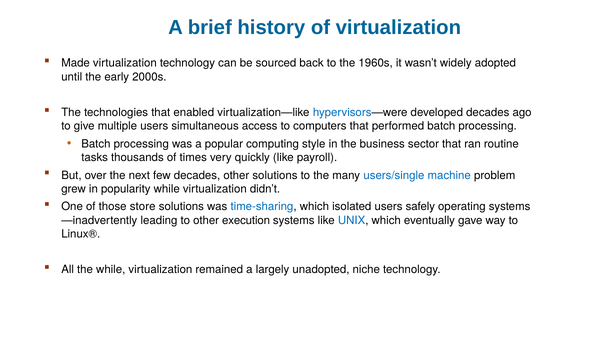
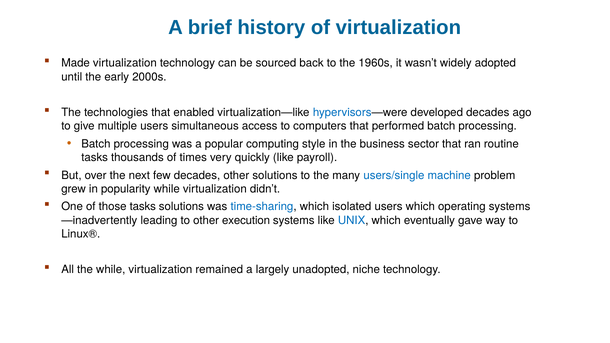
those store: store -> tasks
users safely: safely -> which
